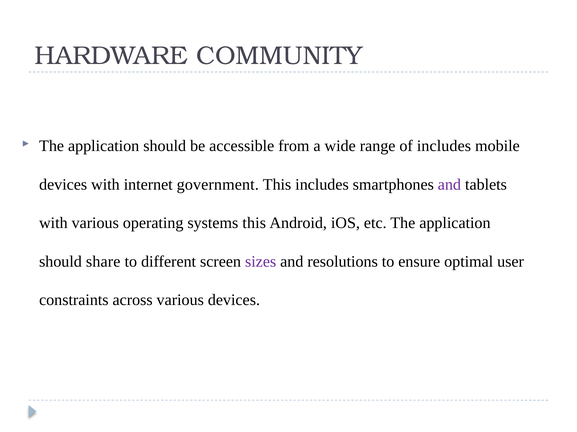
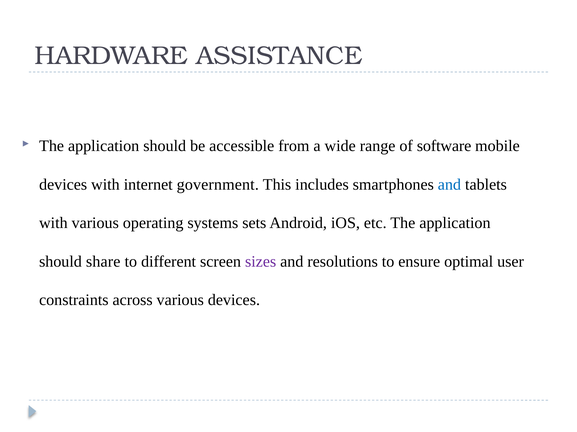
COMMUNITY: COMMUNITY -> ASSISTANCE
of includes: includes -> software
and at (449, 185) colour: purple -> blue
systems this: this -> sets
